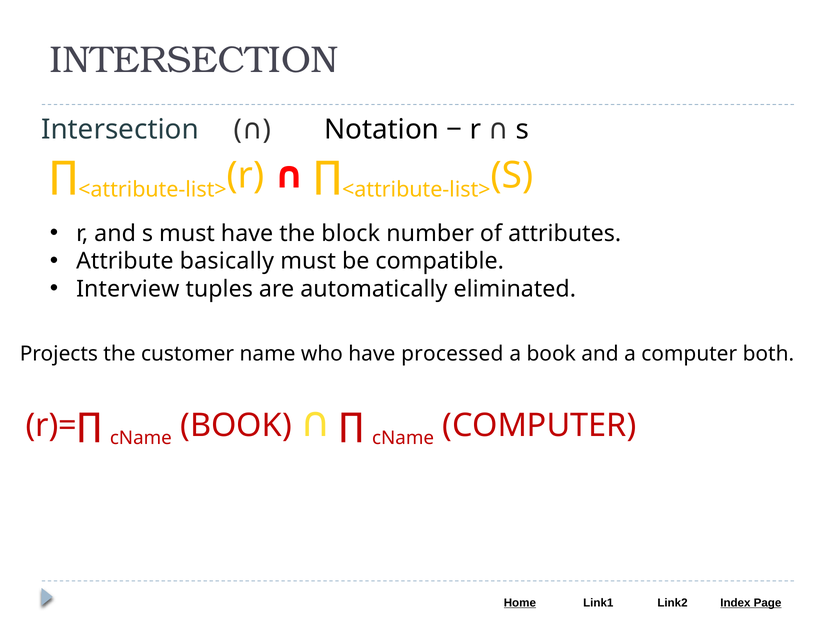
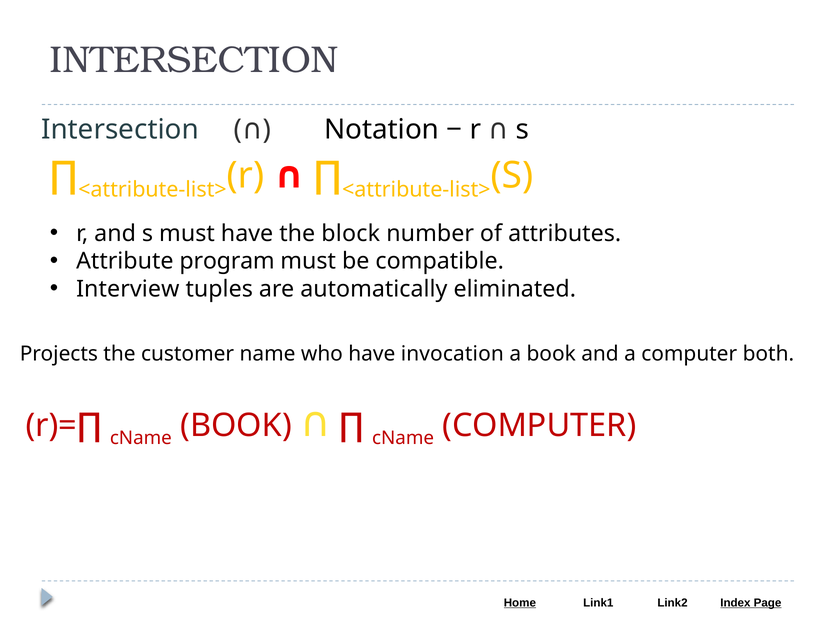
basically: basically -> program
processed: processed -> invocation
